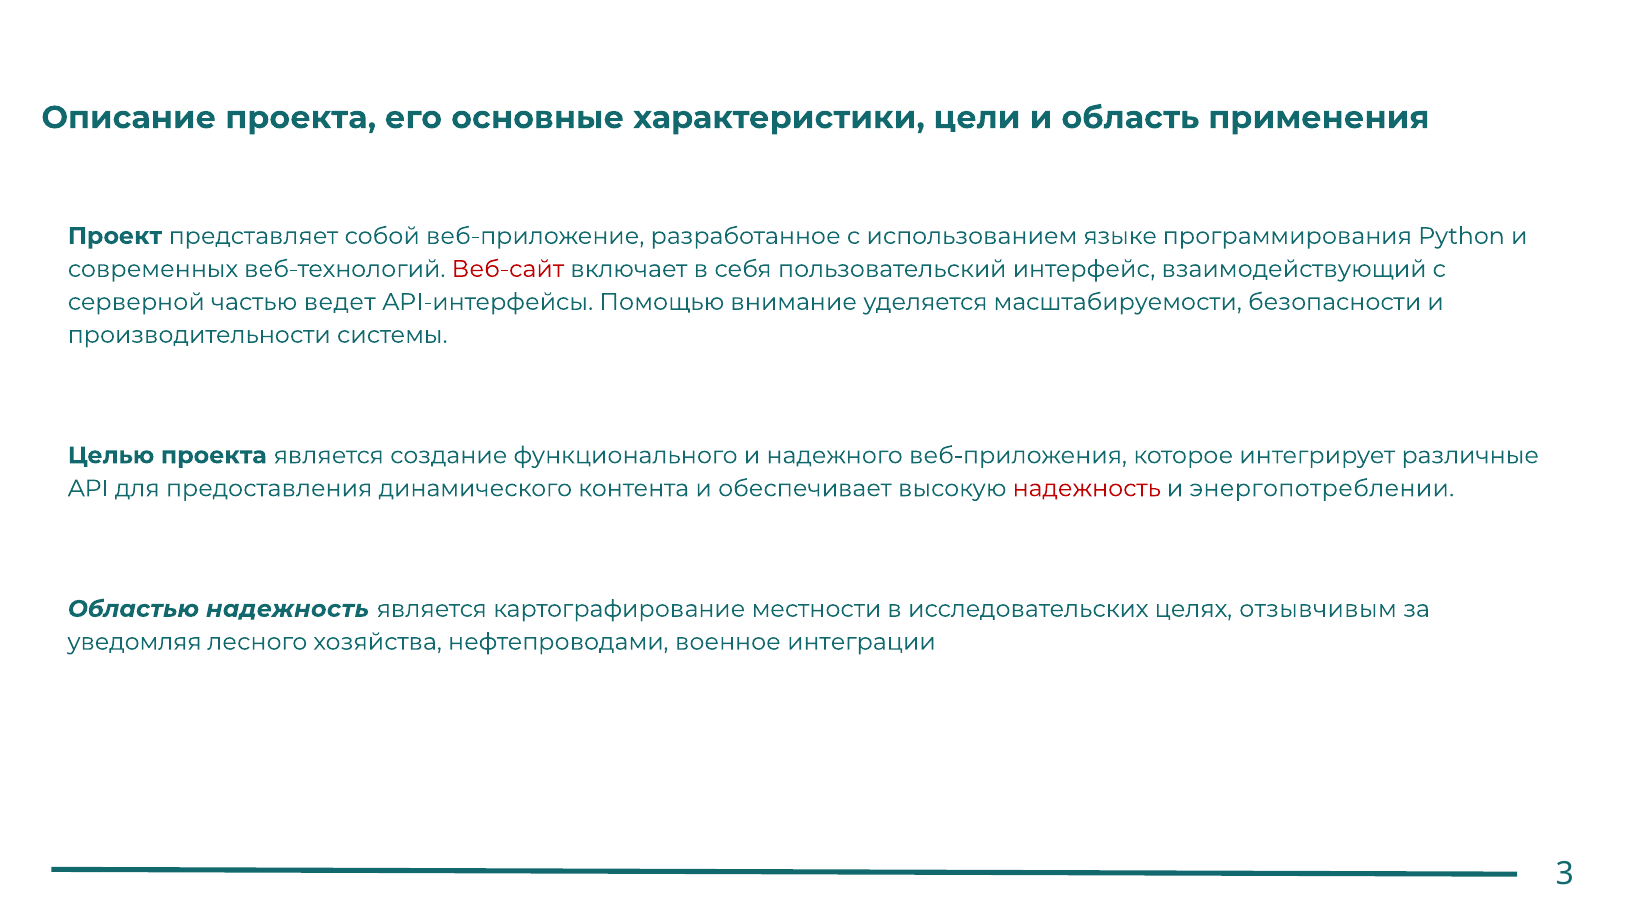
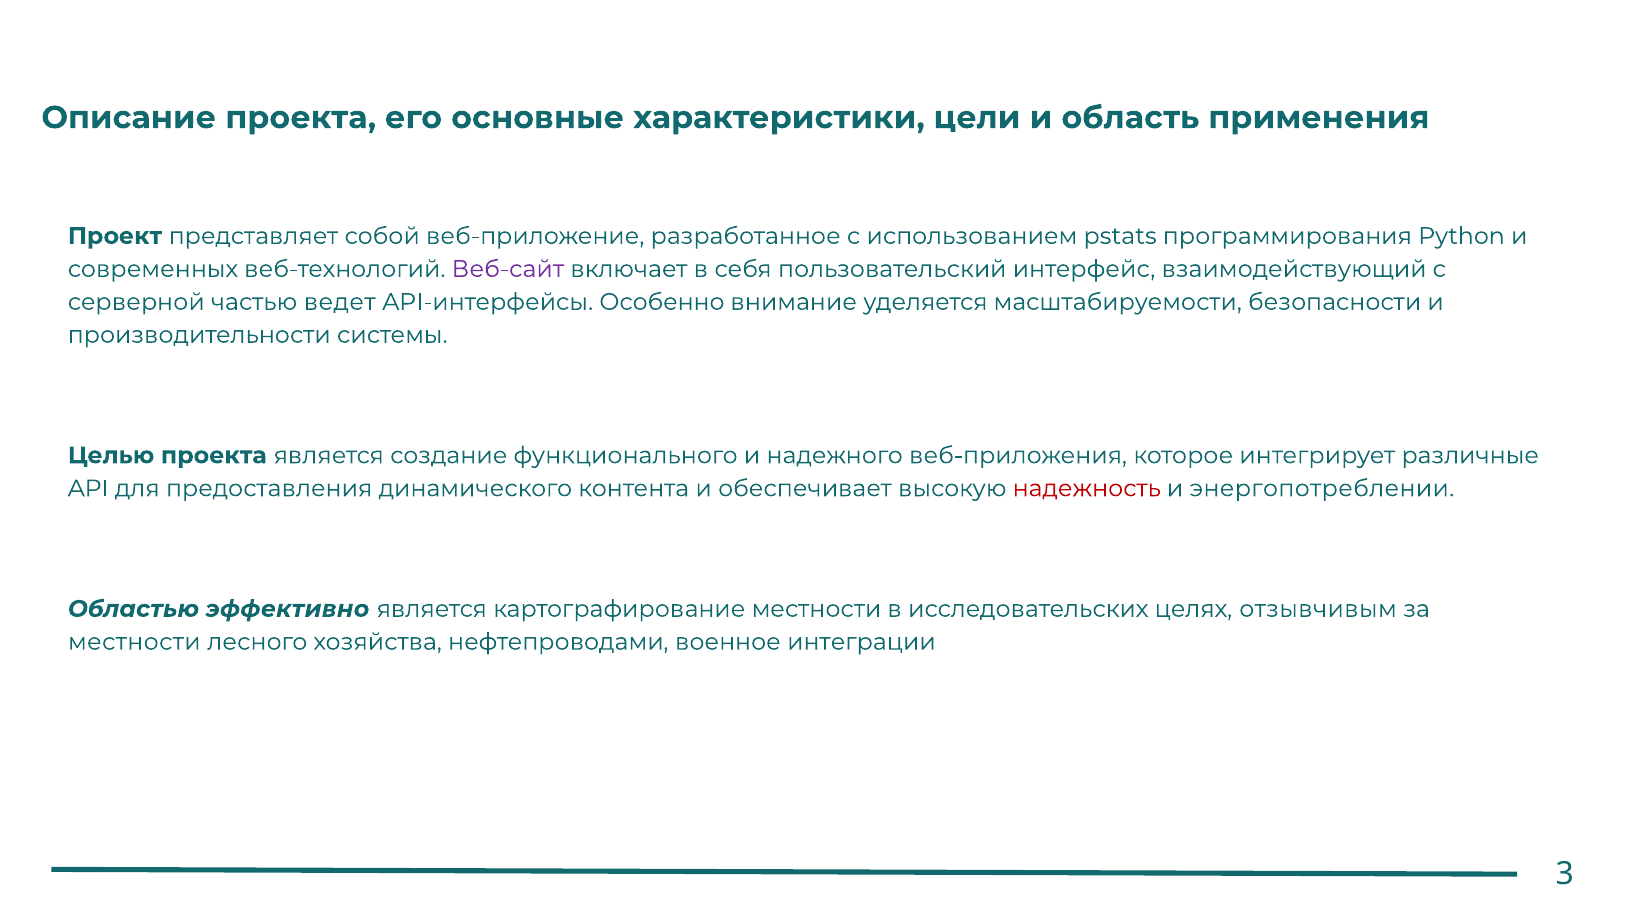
языке: языке -> pstats
Веб-сайт colour: red -> purple
Помощью: Помощью -> Особенно
Областью надежность: надежность -> эффективно
уведомляя at (135, 642): уведомляя -> местности
